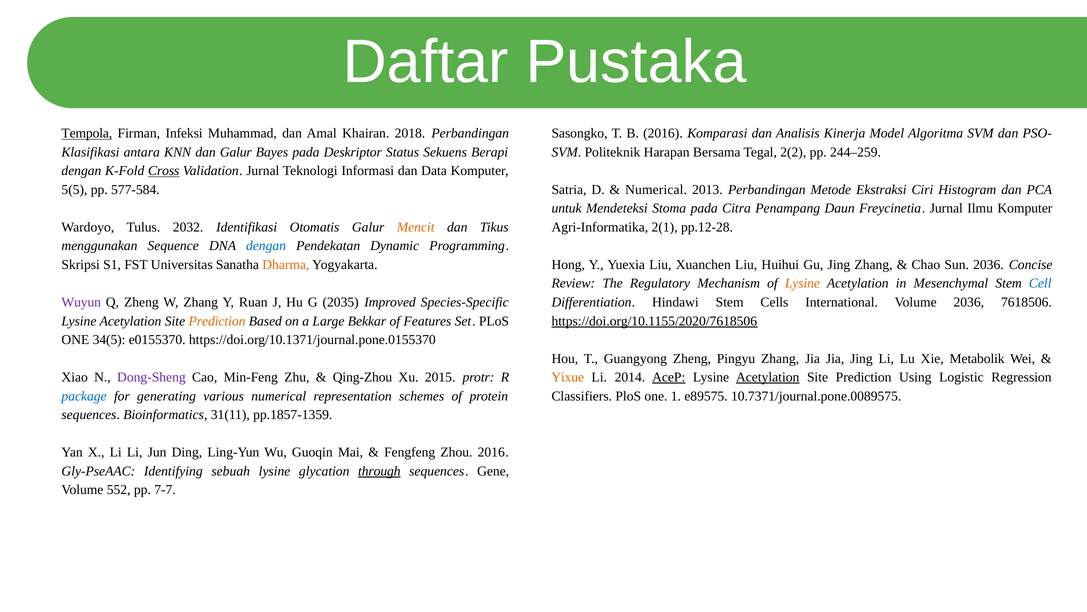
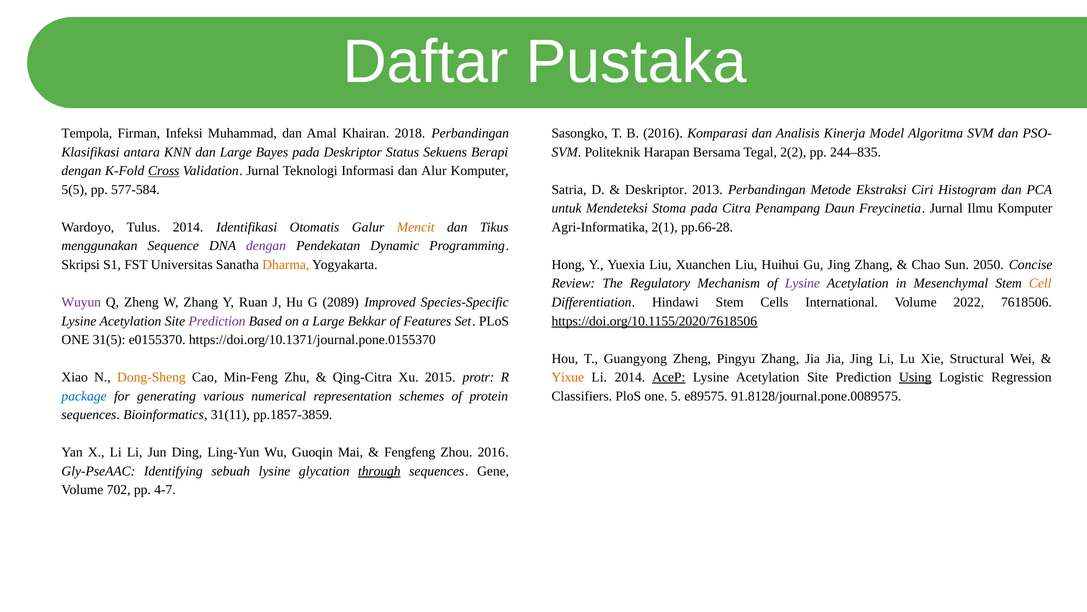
Tempola underline: present -> none
dan Galur: Galur -> Large
244–259: 244–259 -> 244–835
Data: Data -> Alur
Numerical at (656, 190): Numerical -> Deskriptor
Tulus 2032: 2032 -> 2014
pp.12-28: pp.12-28 -> pp.66-28
dengan at (266, 246) colour: blue -> purple
Sun 2036: 2036 -> 2050
Lysine at (802, 283) colour: orange -> purple
Cell colour: blue -> orange
2035: 2035 -> 2089
Volume 2036: 2036 -> 2022
Prediction at (217, 321) colour: orange -> purple
34(5: 34(5 -> 31(5
Metabolik: Metabolik -> Structural
Dong-Sheng colour: purple -> orange
Qing-Zhou: Qing-Zhou -> Qing-Citra
Acetylation at (768, 377) underline: present -> none
Using underline: none -> present
1: 1 -> 5
10.7371/journal.pone.0089575: 10.7371/journal.pone.0089575 -> 91.8128/journal.pone.0089575
pp.1857-1359: pp.1857-1359 -> pp.1857-3859
552: 552 -> 702
7-7: 7-7 -> 4-7
